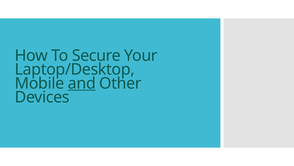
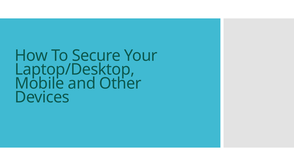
and underline: present -> none
